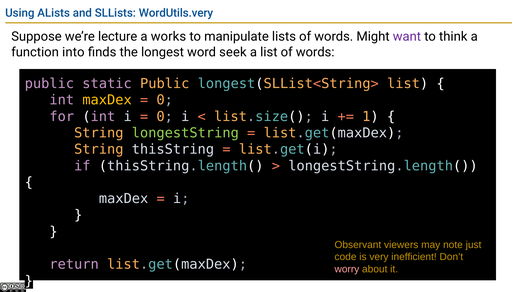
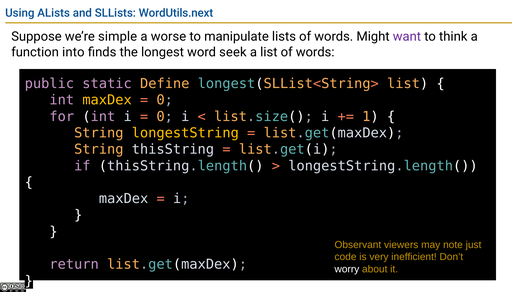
WordUtils.very: WordUtils.very -> WordUtils.next
lecture: lecture -> simple
works: works -> worse
static Public: Public -> Define
longestString colour: light green -> yellow
worry colour: pink -> white
